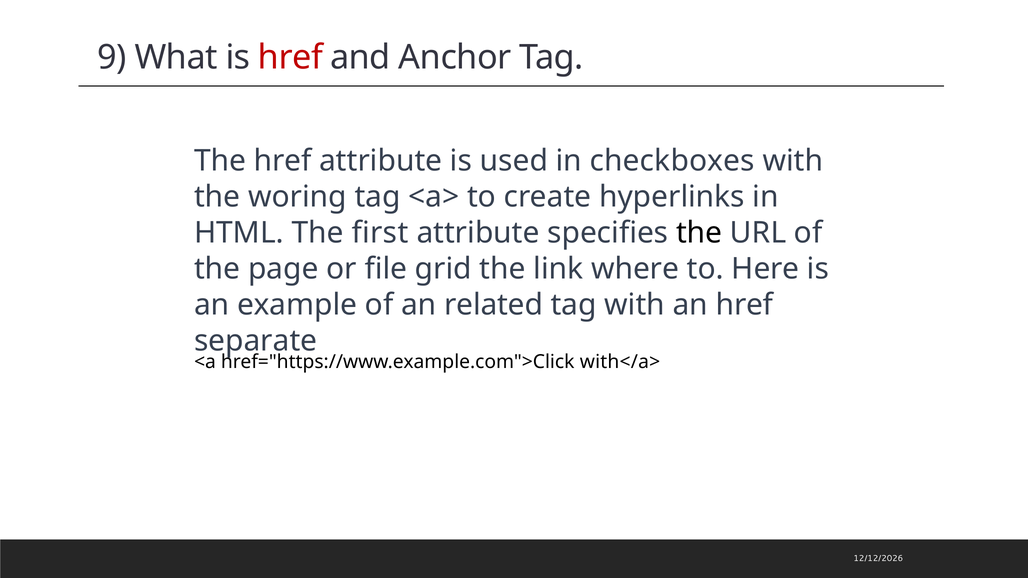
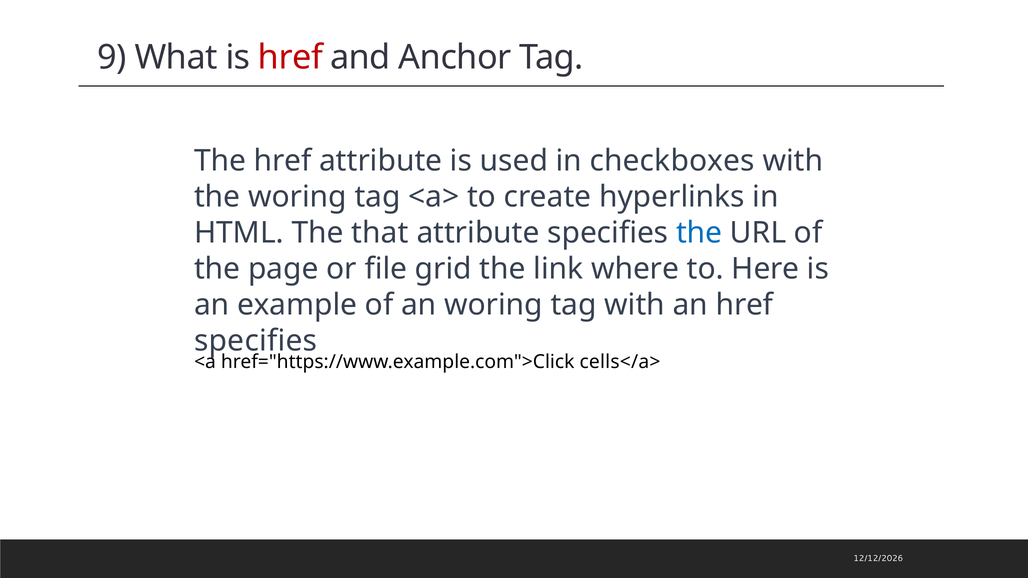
first: first -> that
the at (699, 233) colour: black -> blue
an related: related -> woring
separate at (256, 341): separate -> specifies
with</a>: with</a> -> cells</a>
